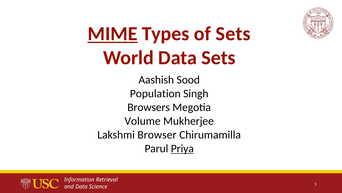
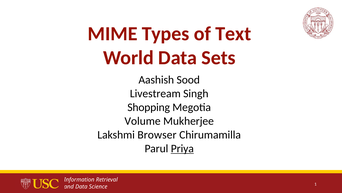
MIME underline: present -> none
of Sets: Sets -> Text
Population: Population -> Livestream
Browsers: Browsers -> Shopping
